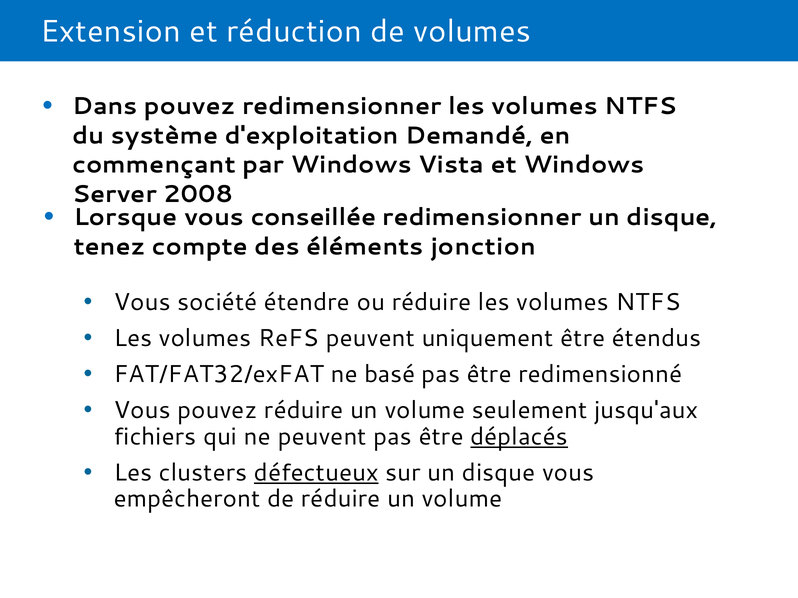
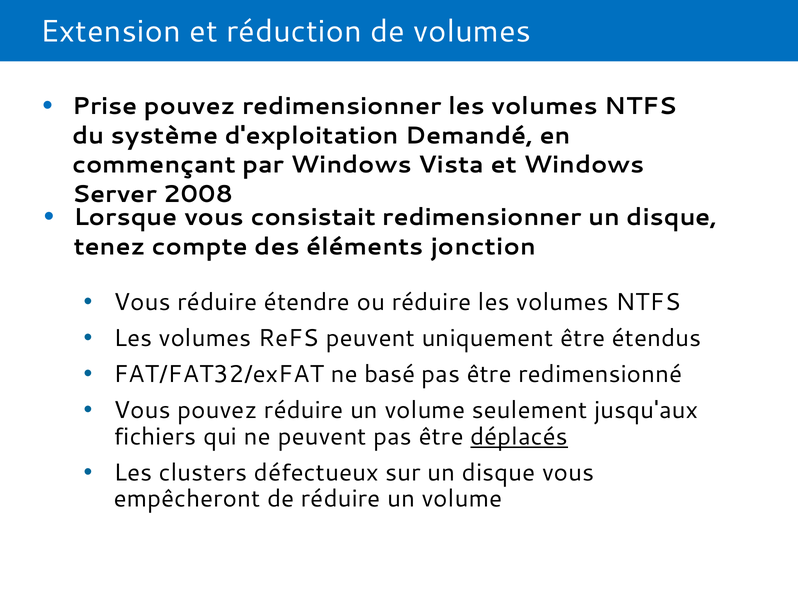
Dans: Dans -> Prise
conseillée: conseillée -> consistait
Vous société: société -> réduire
défectueux underline: present -> none
